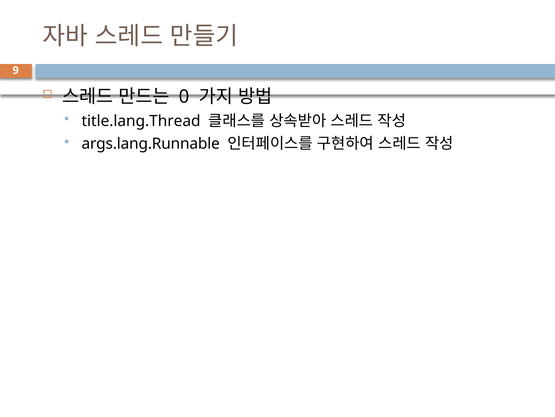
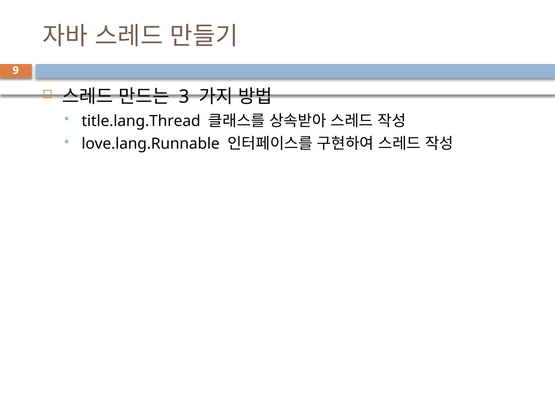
0: 0 -> 3
args.lang.Runnable: args.lang.Runnable -> love.lang.Runnable
